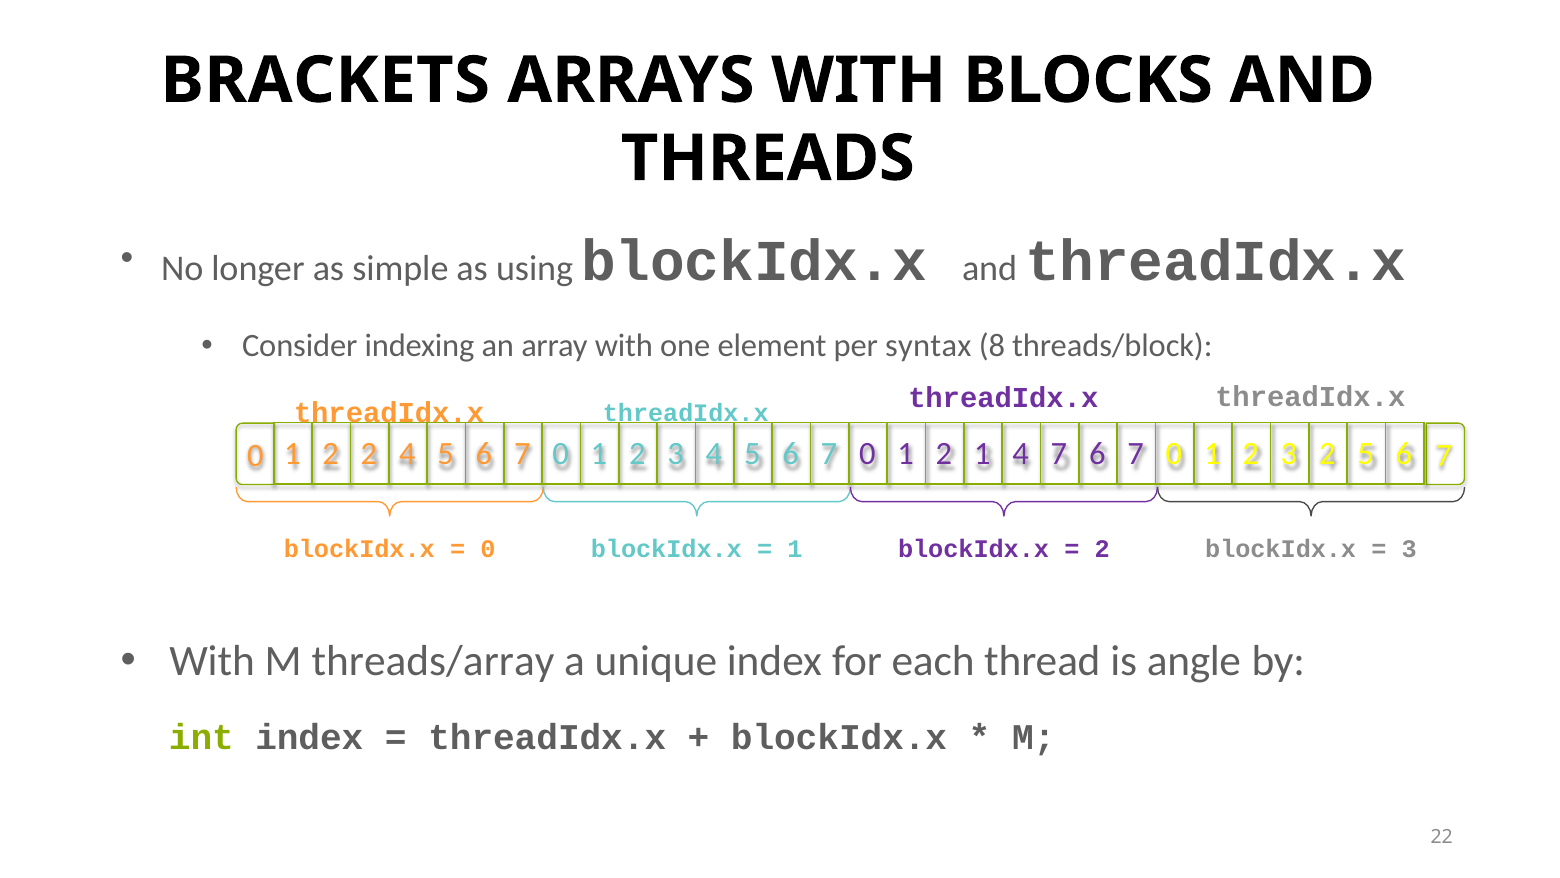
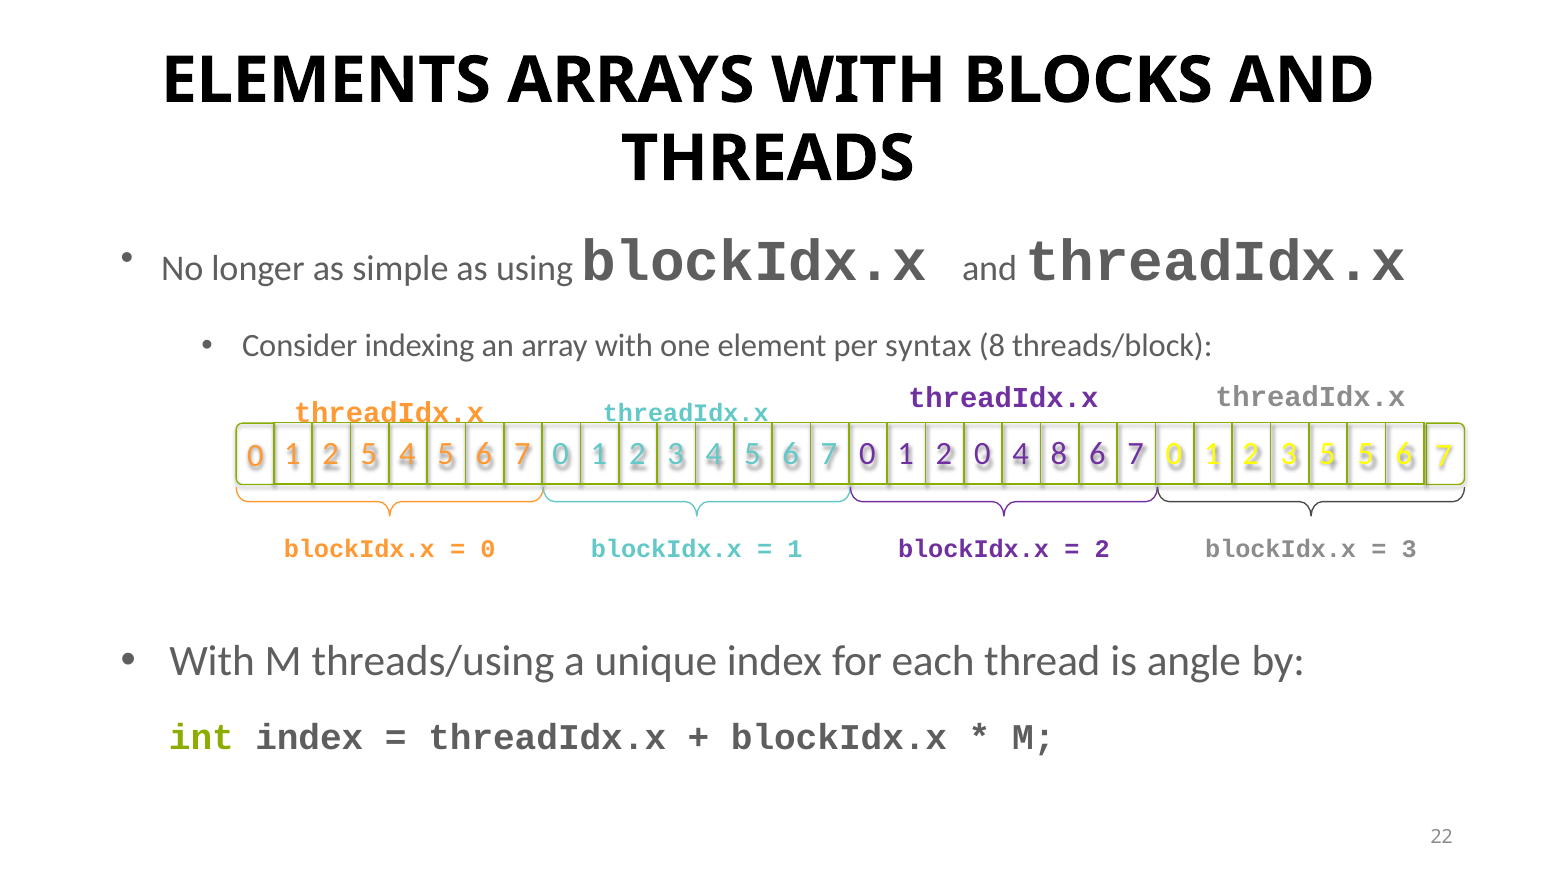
BRACKETS: BRACKETS -> ELEMENTS
2 2: 2 -> 5
2 1: 1 -> 0
4 7: 7 -> 8
3 2: 2 -> 5
threads/array: threads/array -> threads/using
